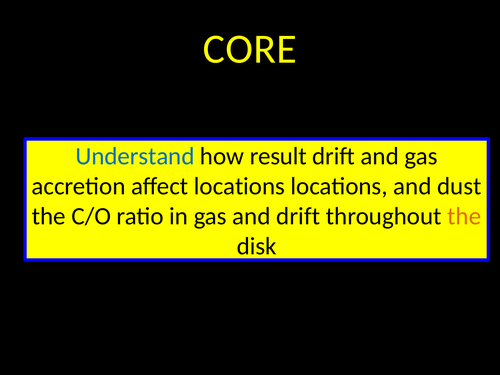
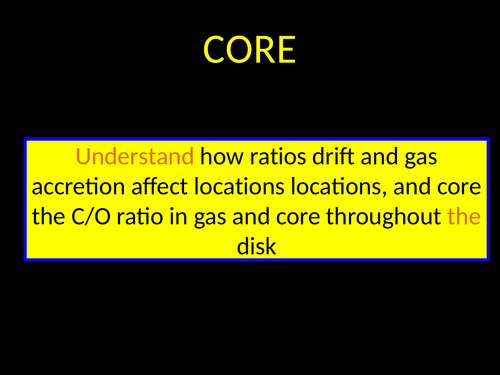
Understand colour: blue -> orange
result: result -> ratios
locations and dust: dust -> core
gas and drift: drift -> core
